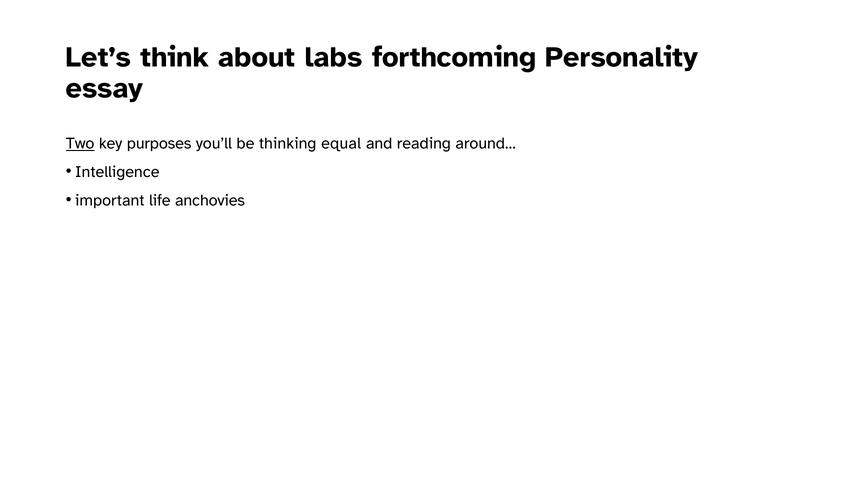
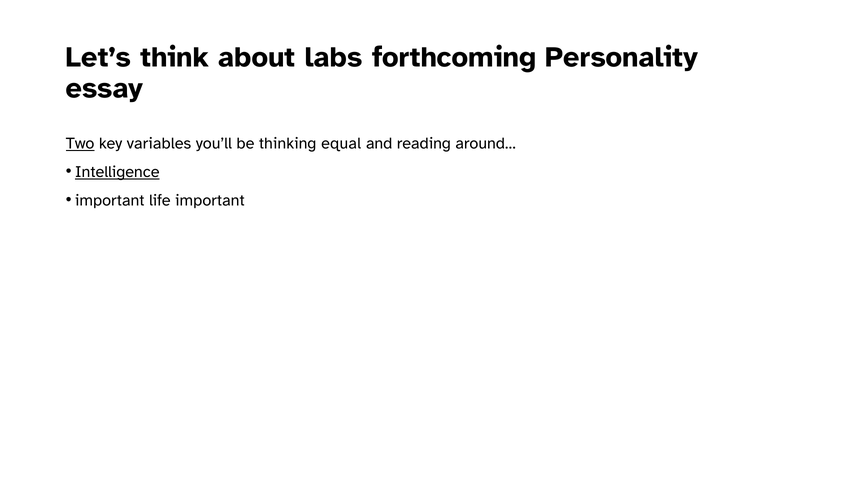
purposes: purposes -> variables
Intelligence underline: none -> present
life anchovies: anchovies -> important
